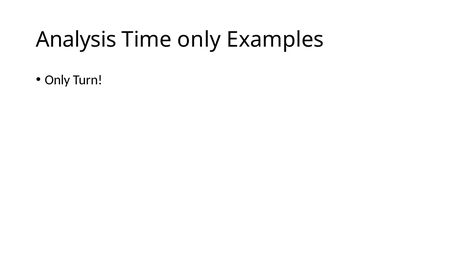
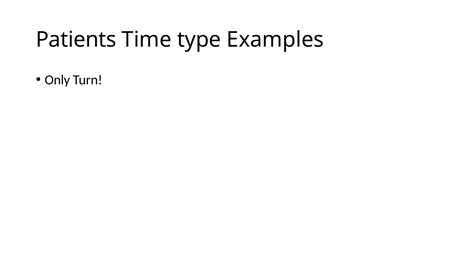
Analysis: Analysis -> Patients
Time only: only -> type
